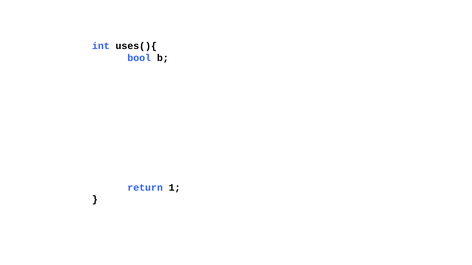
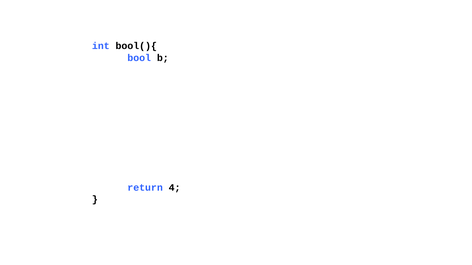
uses(){: uses(){ -> bool(){
1: 1 -> 4
